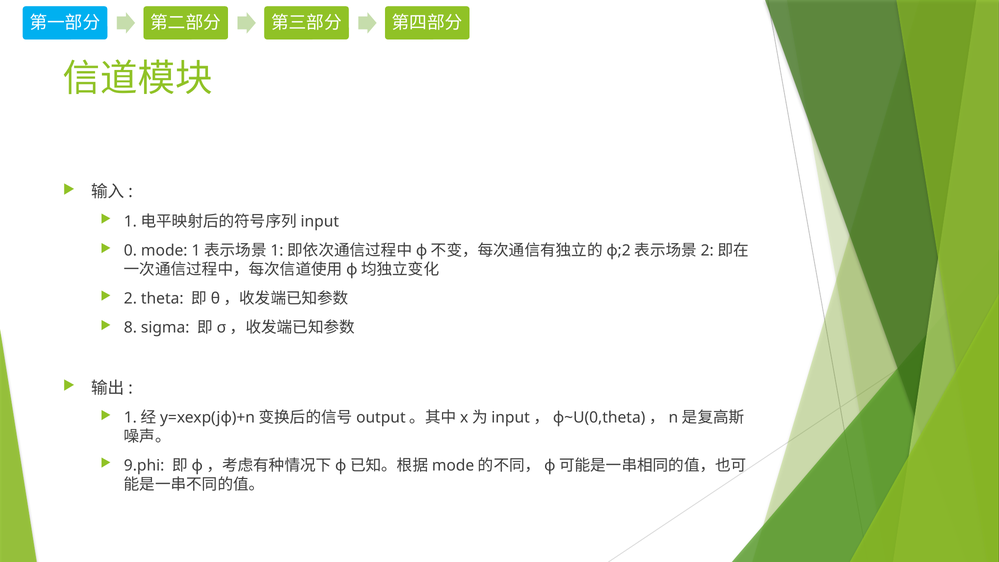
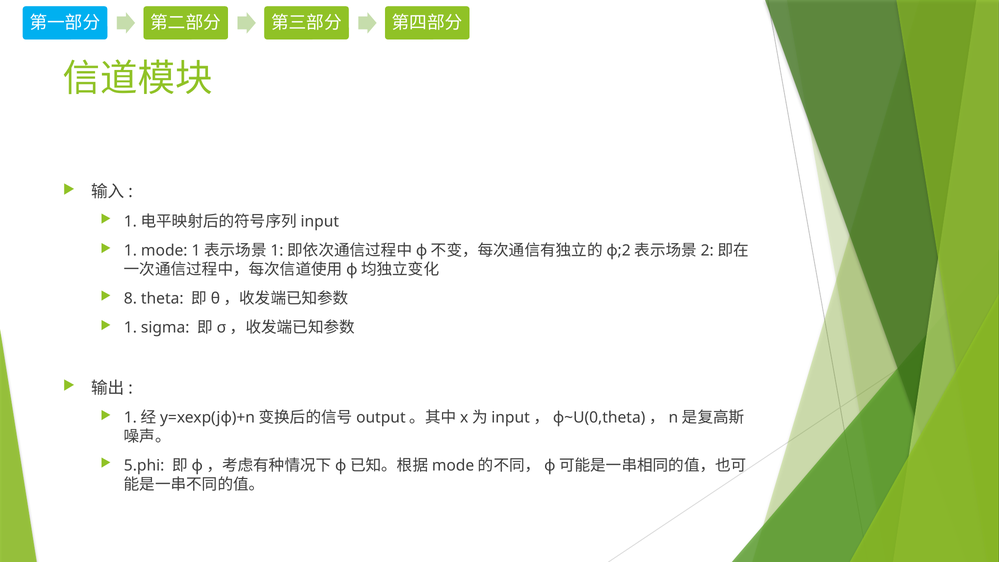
0 at (130, 251): 0 -> 1
2: 2 -> 8
8 at (130, 328): 8 -> 1
9.phi: 9.phi -> 5.phi
